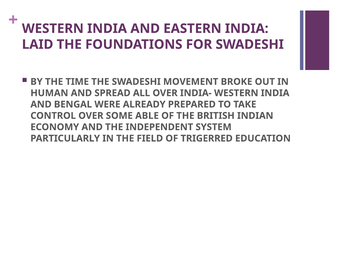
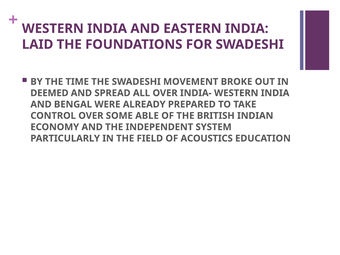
HUMAN: HUMAN -> DEEMED
TRIGERRED: TRIGERRED -> ACOUSTICS
